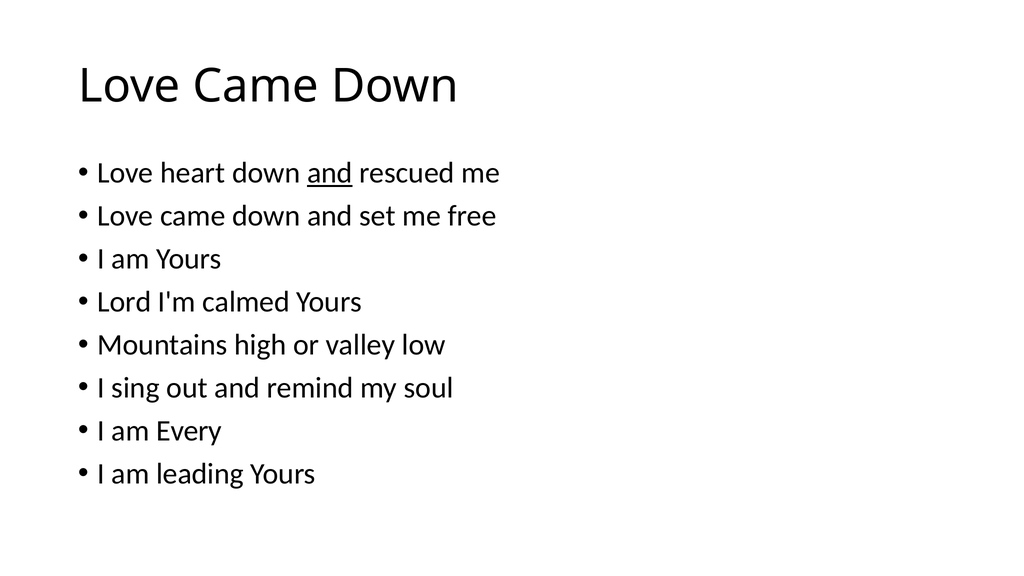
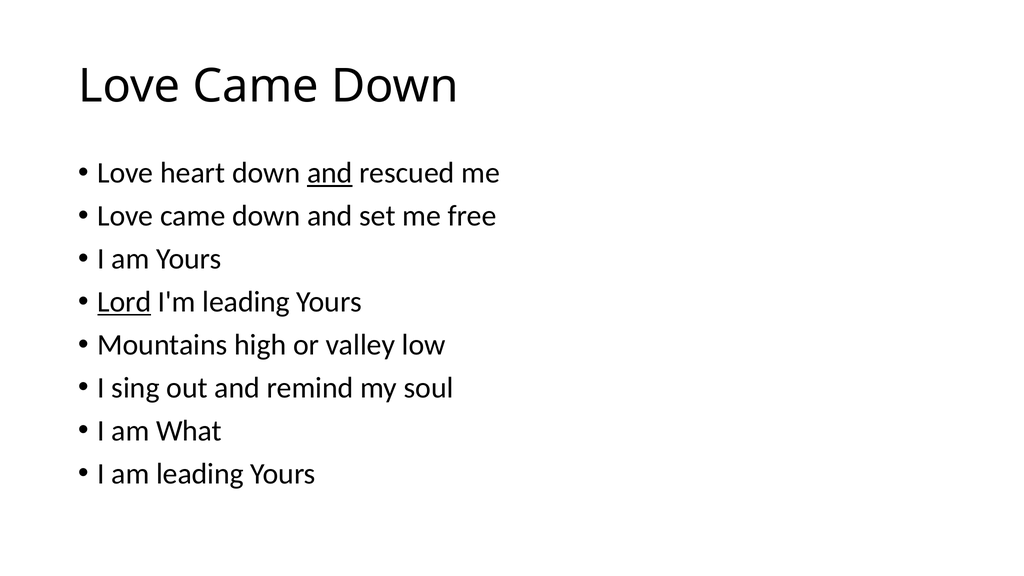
Lord underline: none -> present
I'm calmed: calmed -> leading
Every: Every -> What
